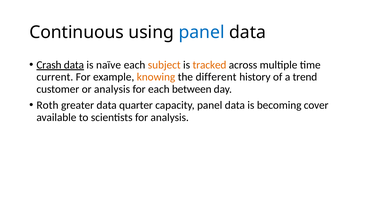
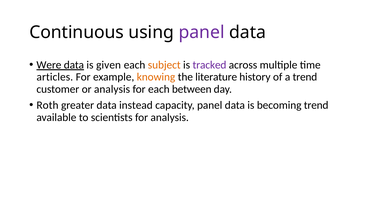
panel at (202, 32) colour: blue -> purple
Crash: Crash -> Were
naïve: naïve -> given
tracked colour: orange -> purple
current: current -> articles
different: different -> literature
quarter: quarter -> instead
becoming cover: cover -> trend
